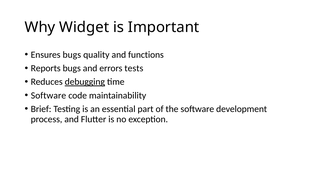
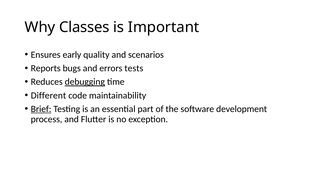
Widget: Widget -> Classes
Ensures bugs: bugs -> early
functions: functions -> scenarios
Software at (48, 96): Software -> Different
Brief underline: none -> present
